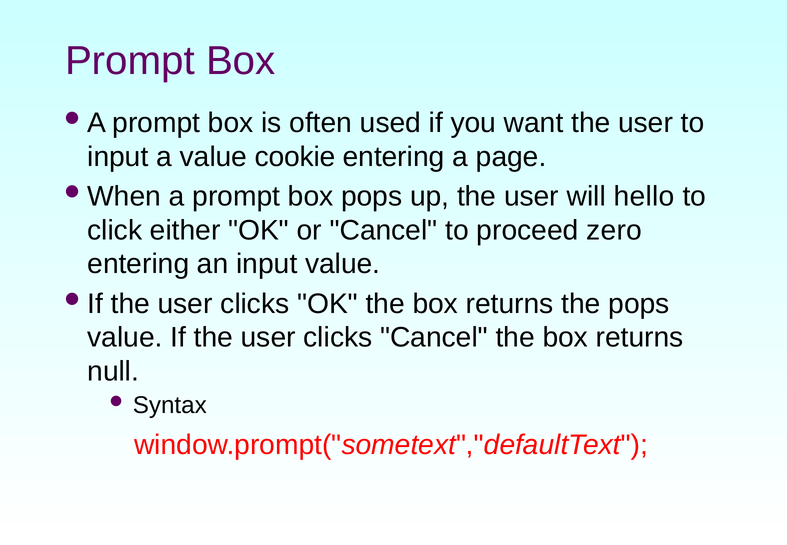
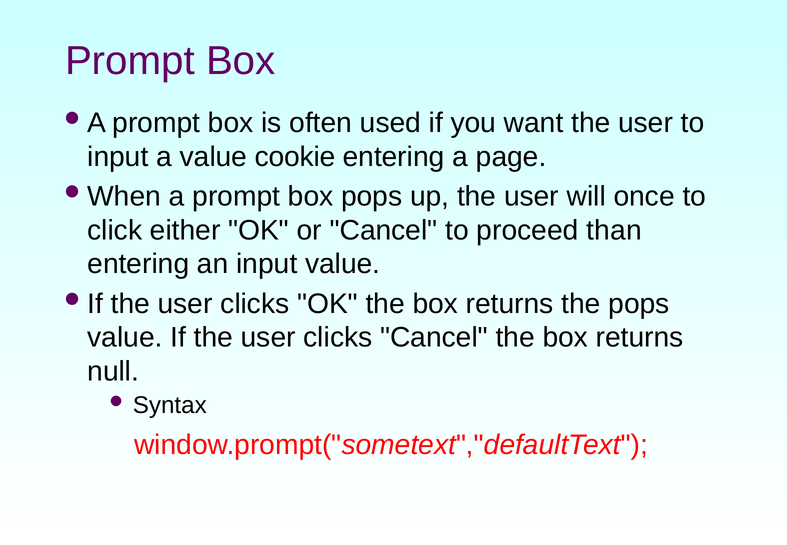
hello: hello -> once
zero: zero -> than
